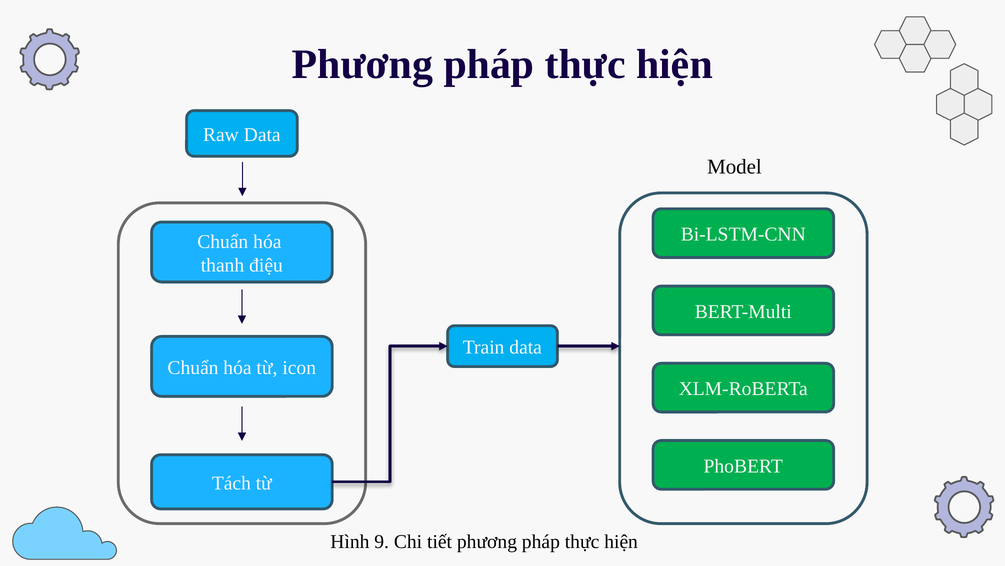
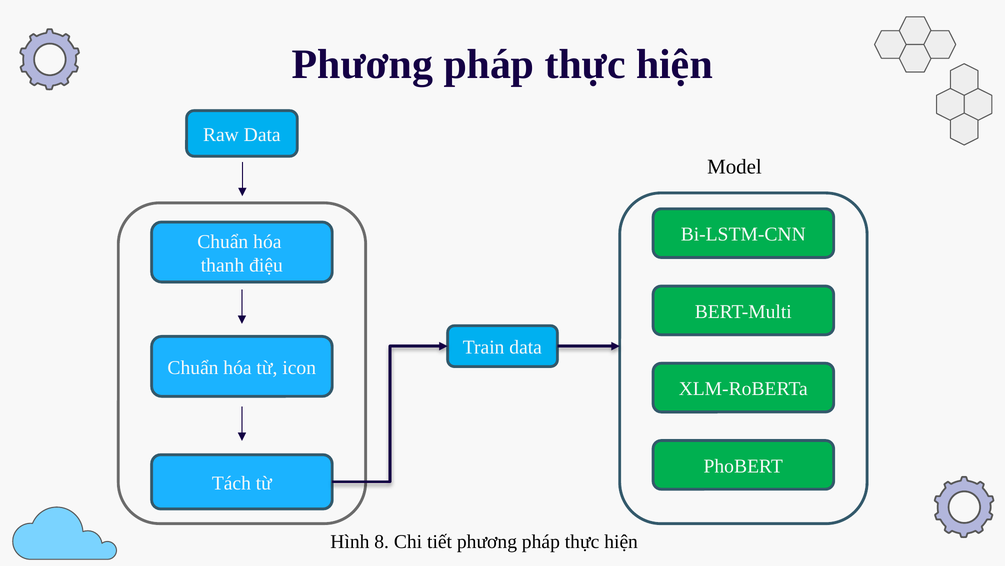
9: 9 -> 8
